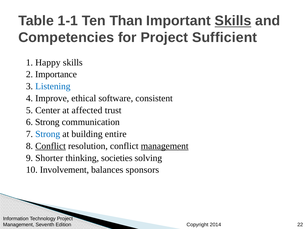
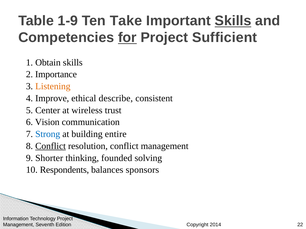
1-1: 1-1 -> 1-9
Than: Than -> Take
for underline: none -> present
Happy: Happy -> Obtain
Listening colour: blue -> orange
software: software -> describe
affected: affected -> wireless
6 Strong: Strong -> Vision
management at (165, 146) underline: present -> none
societies: societies -> founded
Involvement: Involvement -> Respondents
